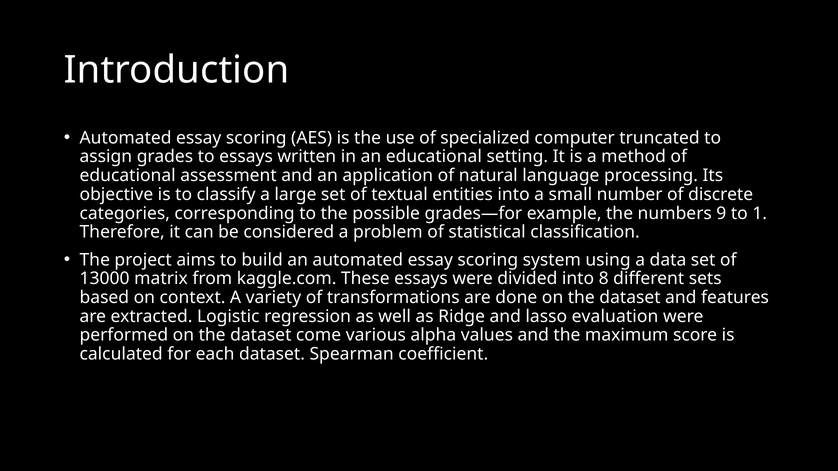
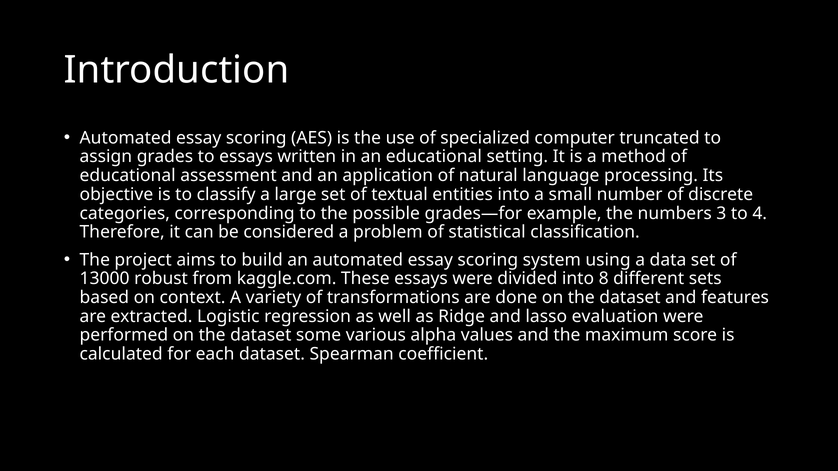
9: 9 -> 3
1: 1 -> 4
matrix: matrix -> robust
come: come -> some
